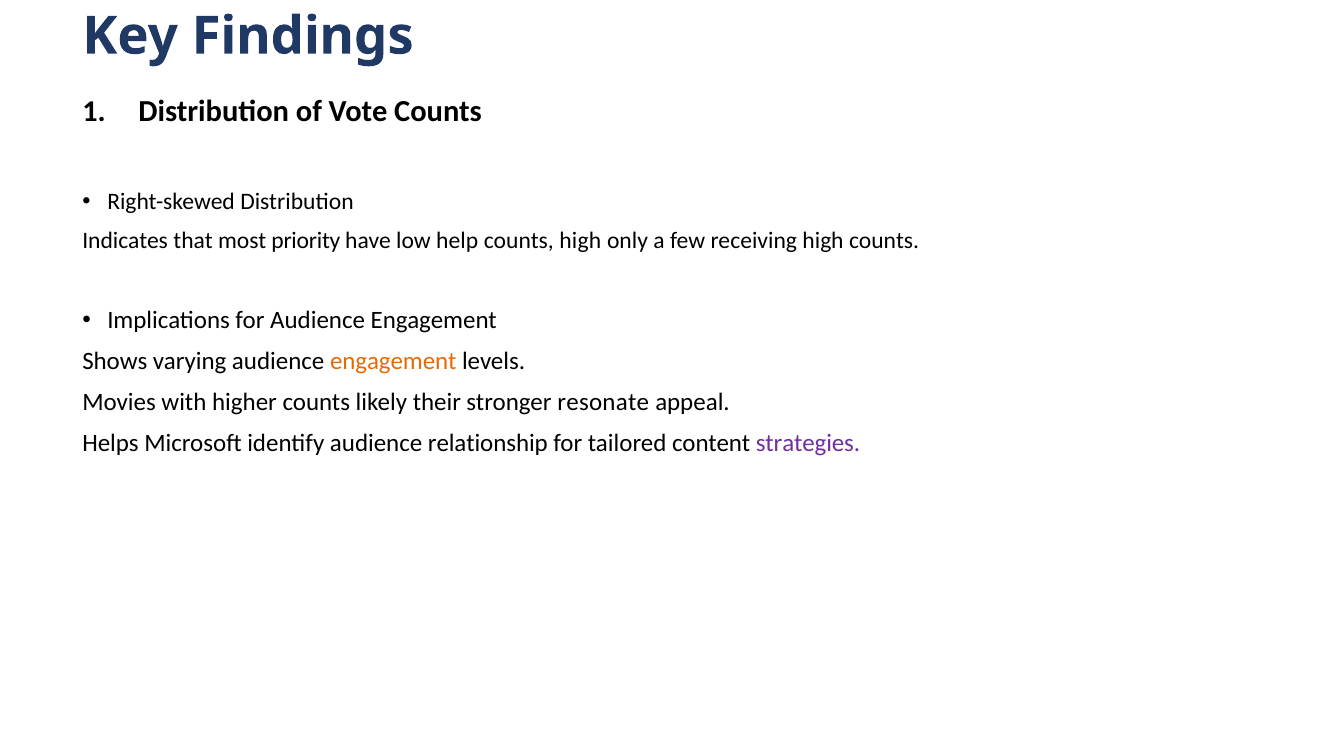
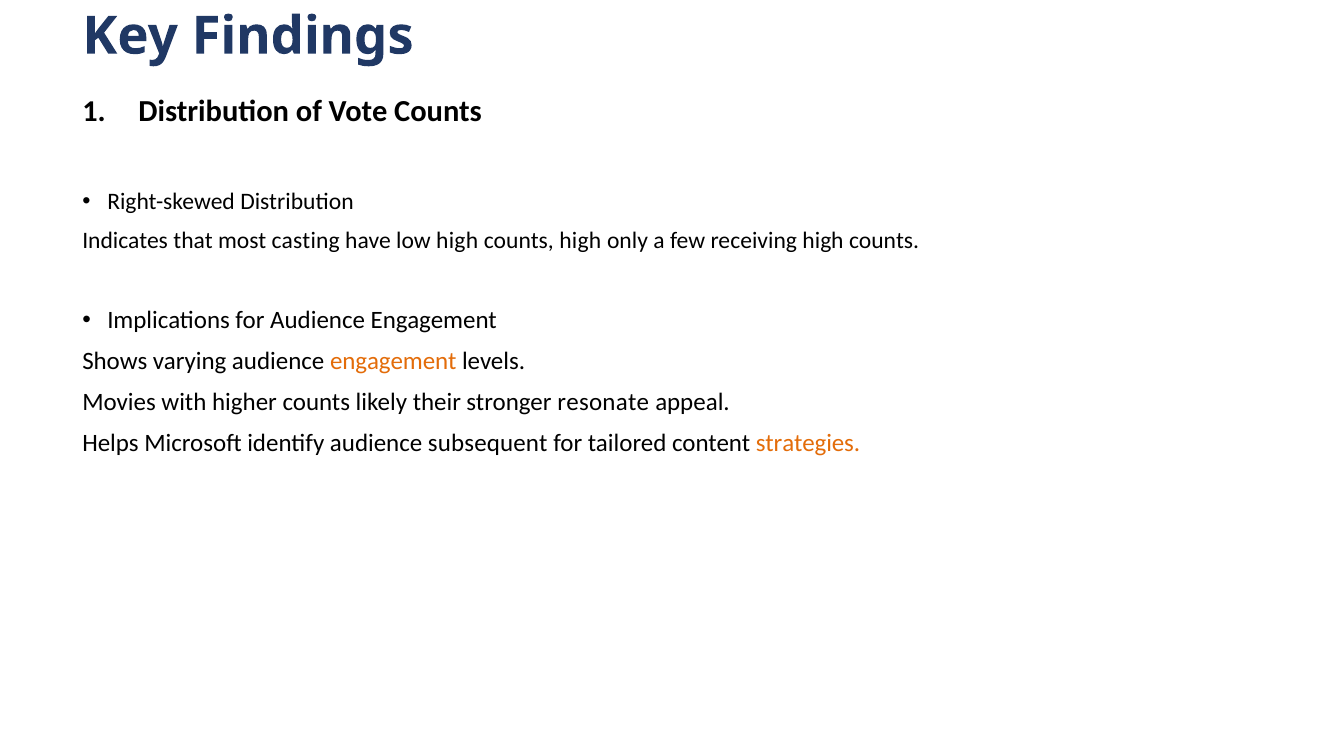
priority: priority -> casting
low help: help -> high
relationship: relationship -> subsequent
strategies colour: purple -> orange
